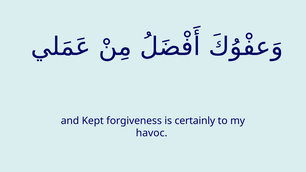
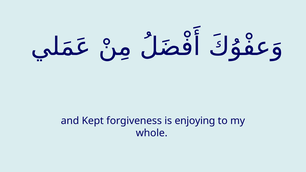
certainly: certainly -> enjoying
havoc: havoc -> whole
